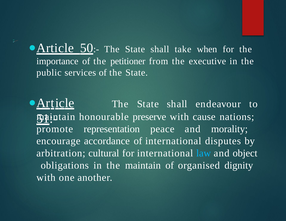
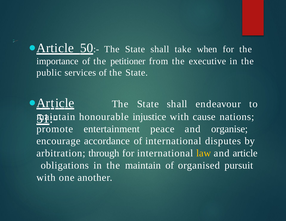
preserve: preserve -> injustice
representation: representation -> entertainment
morality: morality -> organise
cultural: cultural -> through
law colour: light blue -> yellow
object: object -> article
dignity: dignity -> pursuit
